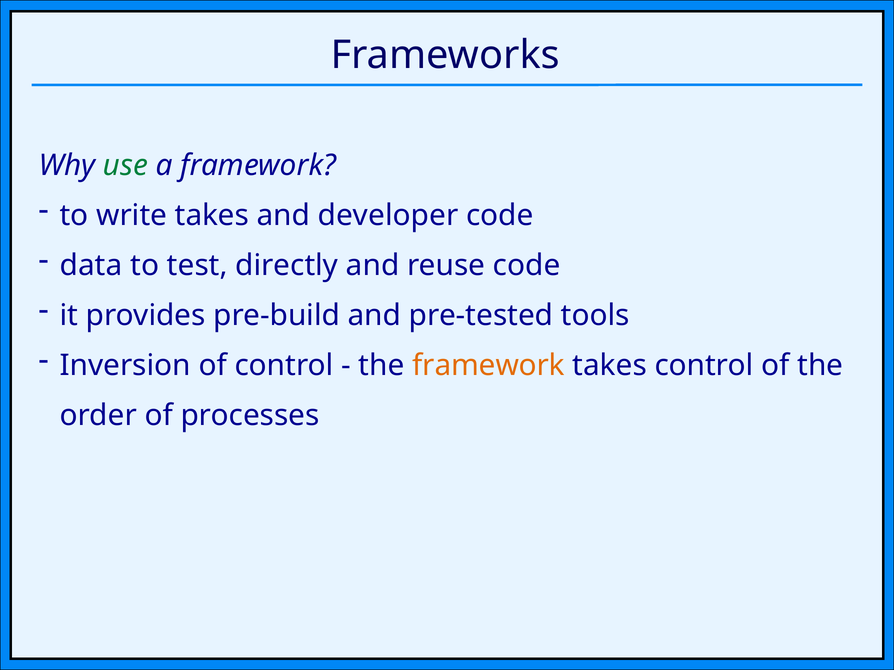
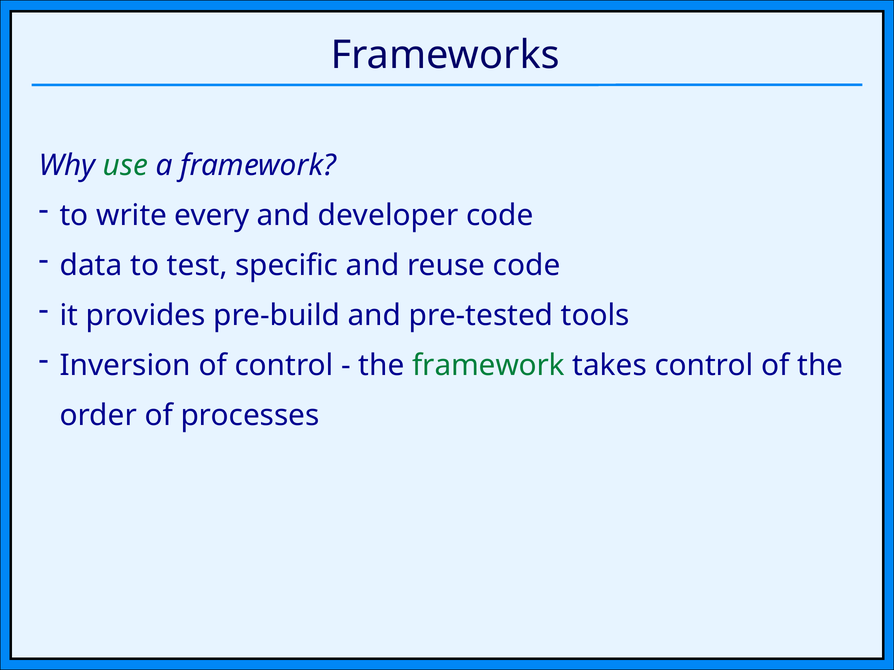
write takes: takes -> every
directly: directly -> specific
framework at (489, 366) colour: orange -> green
